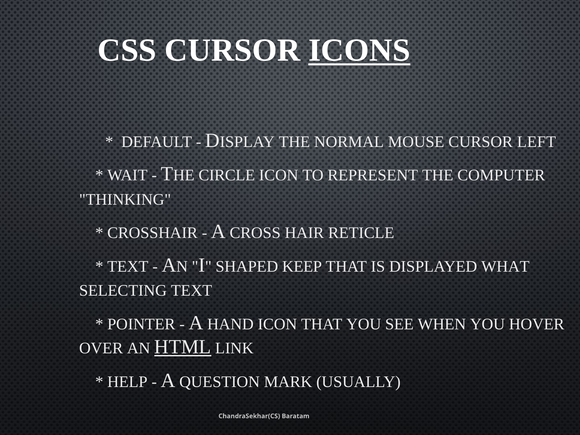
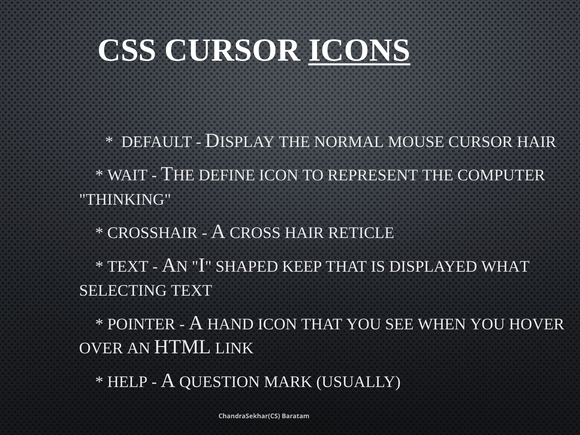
CURSOR LEFT: LEFT -> HAIR
CIRCLE: CIRCLE -> DEFINE
HTML underline: present -> none
